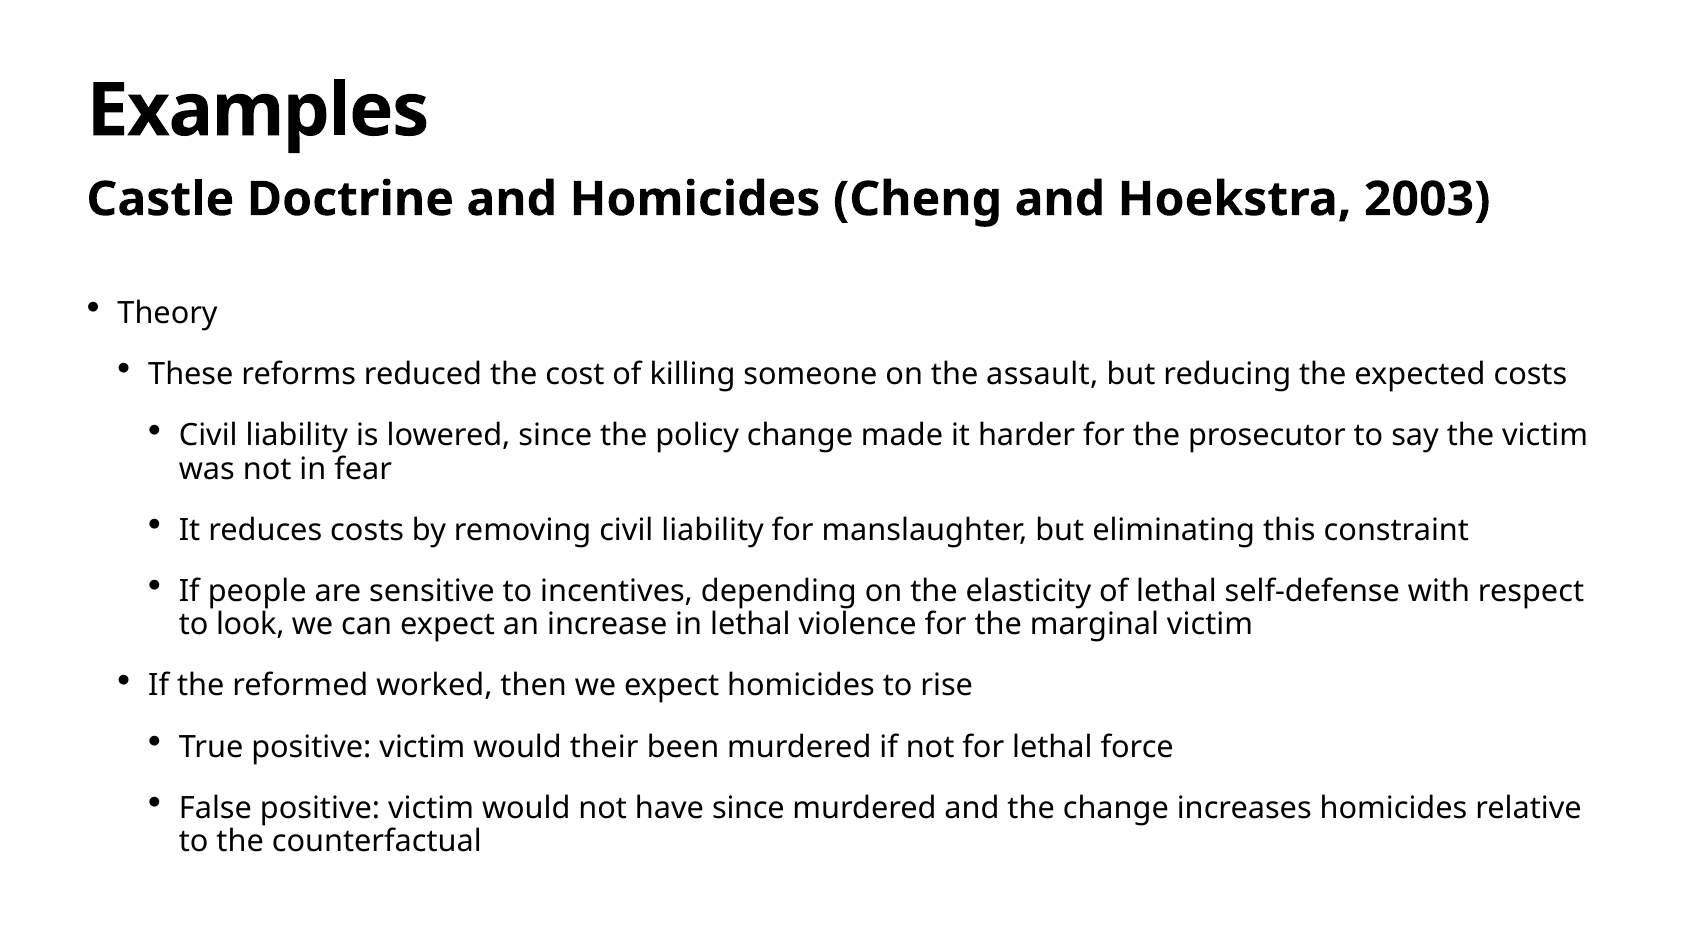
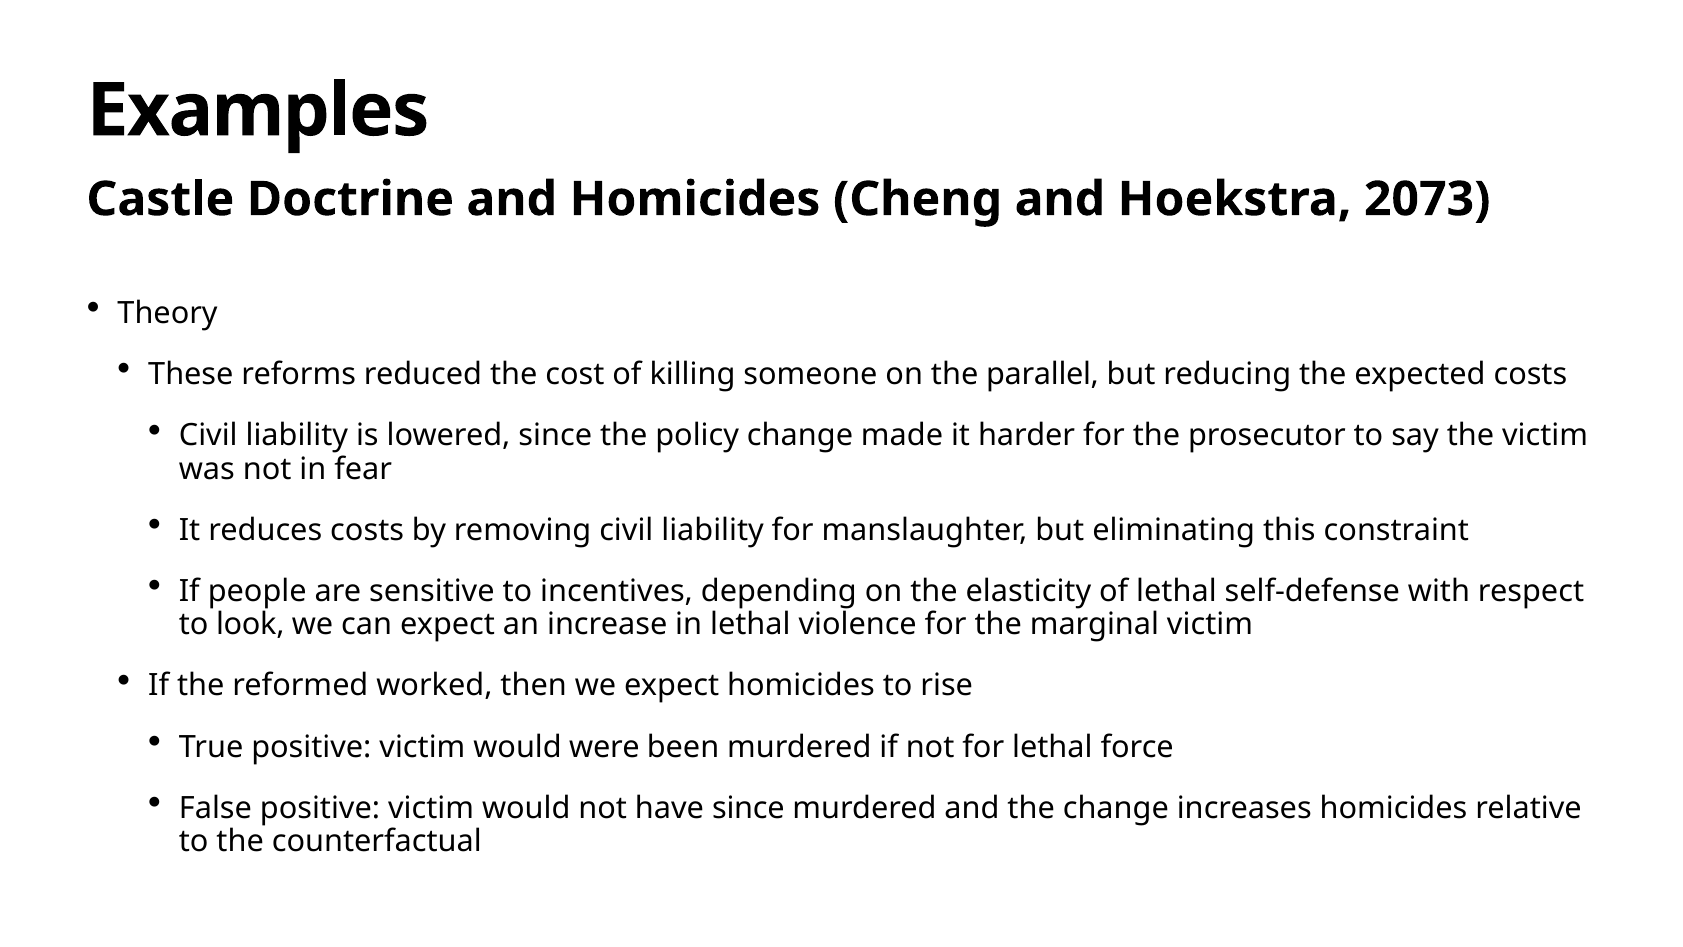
2003: 2003 -> 2073
assault: assault -> parallel
their: their -> were
